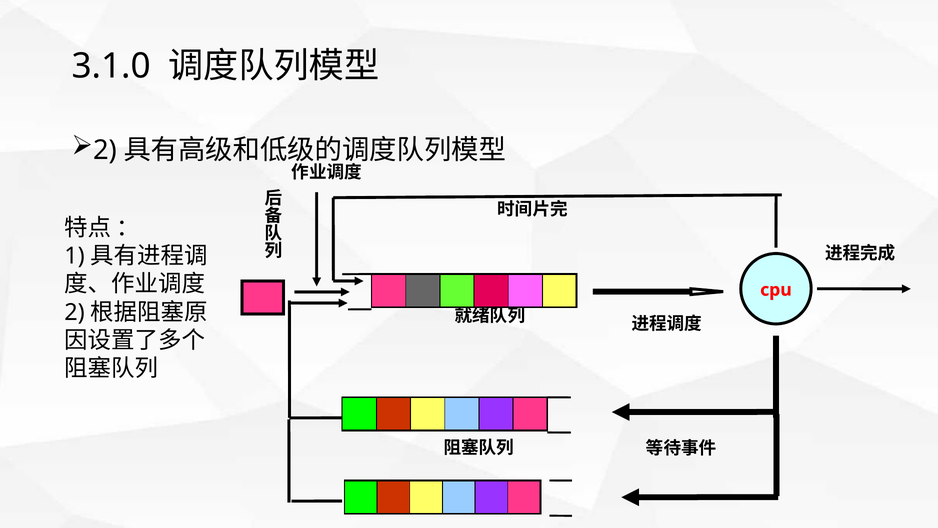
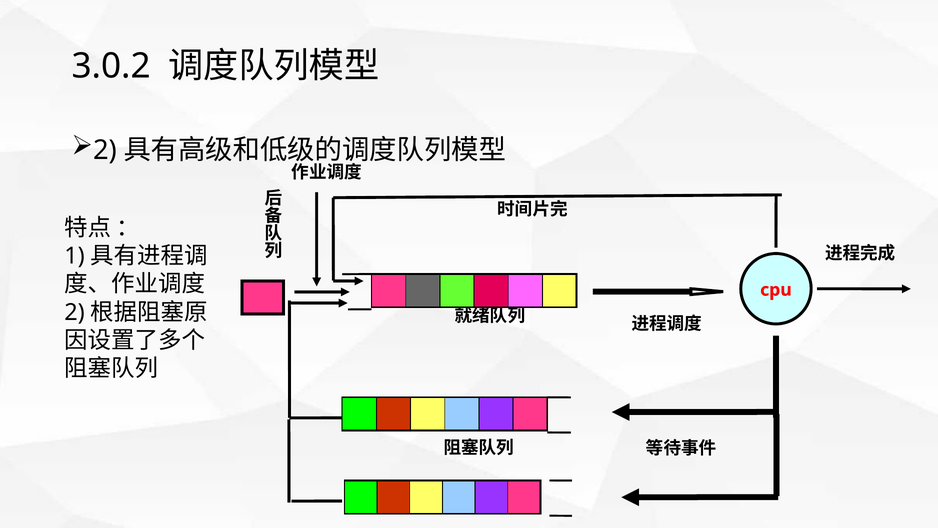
3.1.0: 3.1.0 -> 3.0.2
